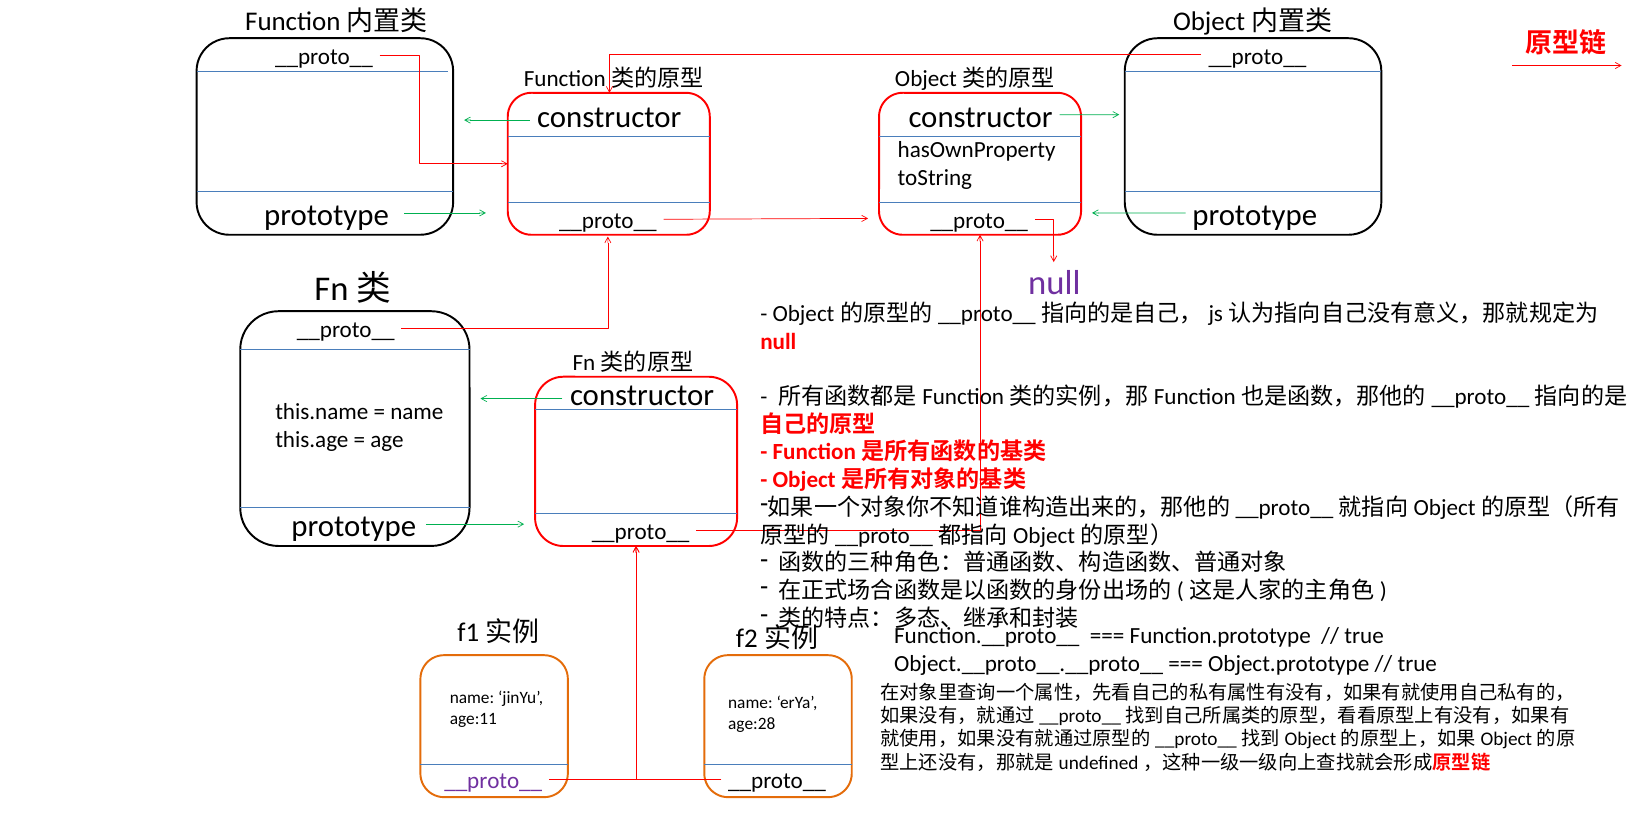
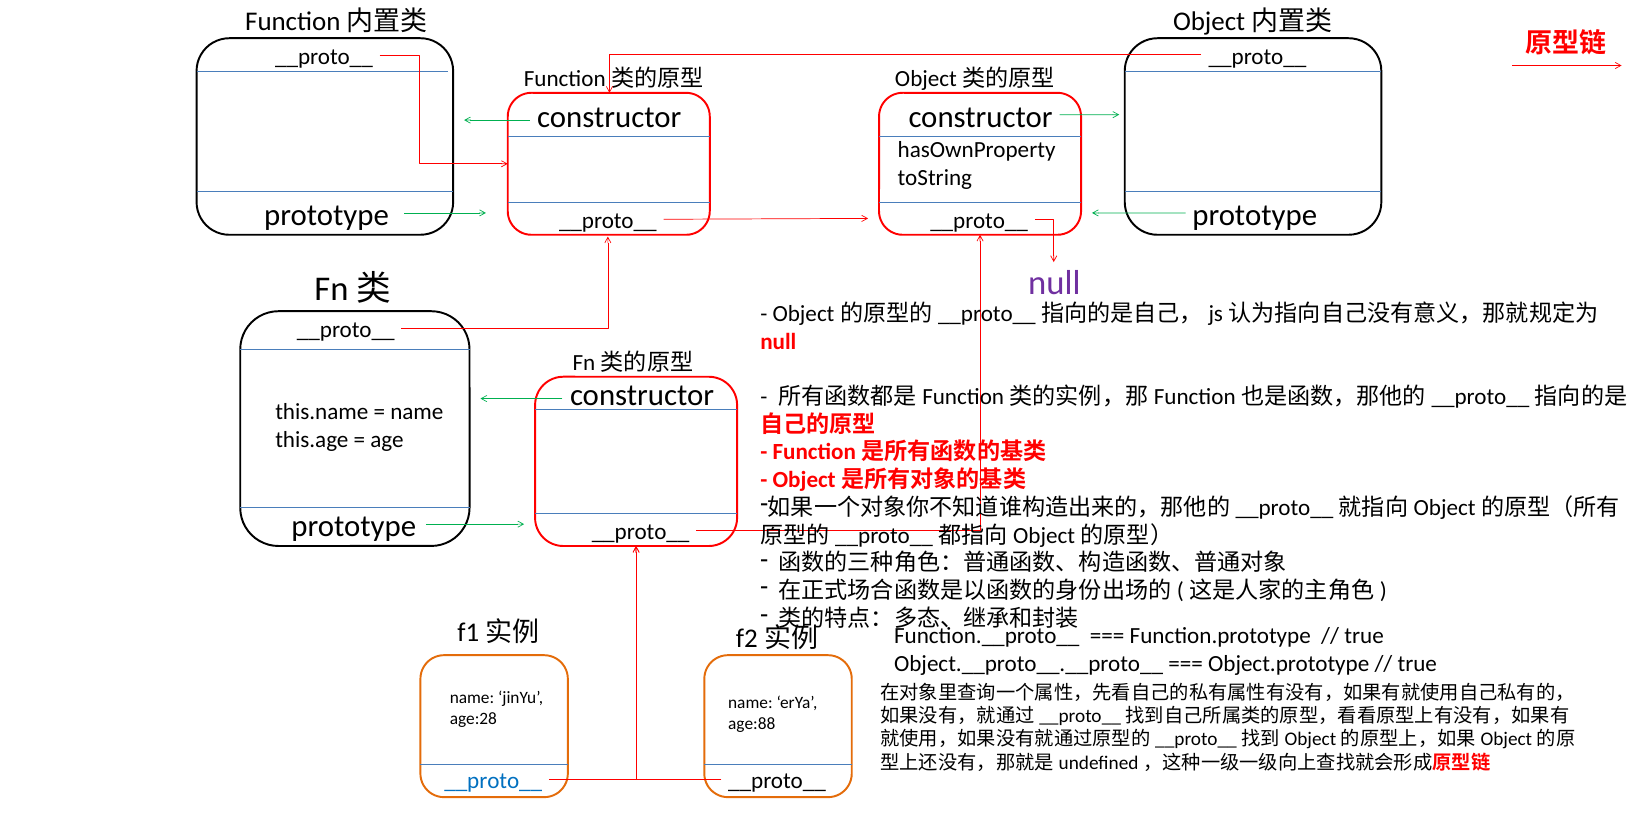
age:11: age:11 -> age:28
age:28: age:28 -> age:88
__proto__ at (493, 781) colour: purple -> blue
